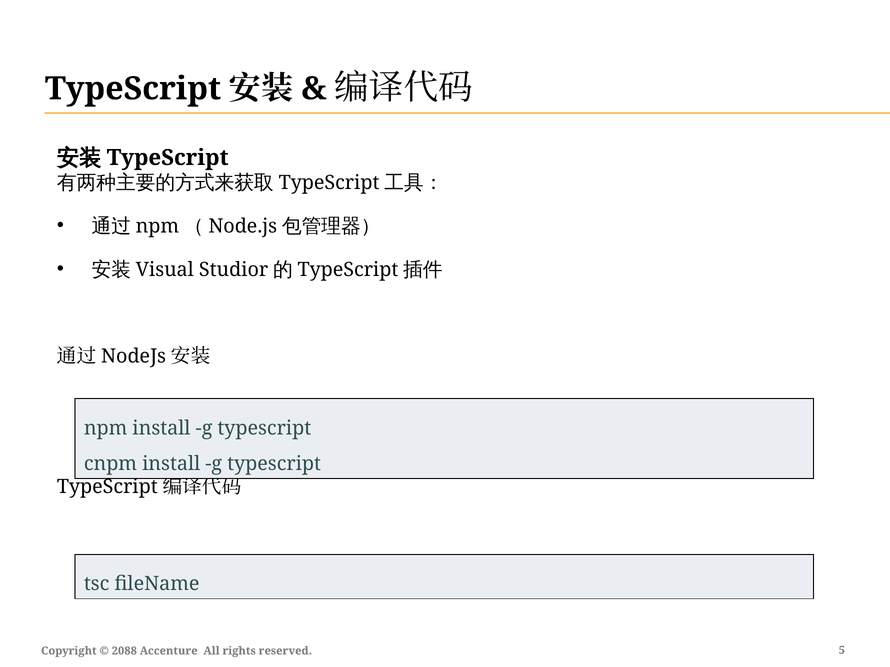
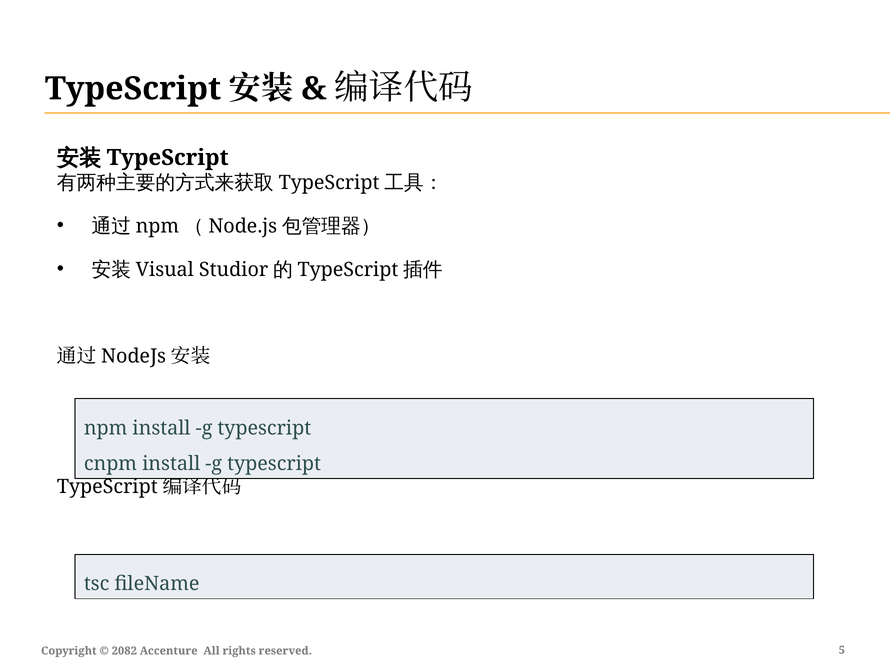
2088: 2088 -> 2082
